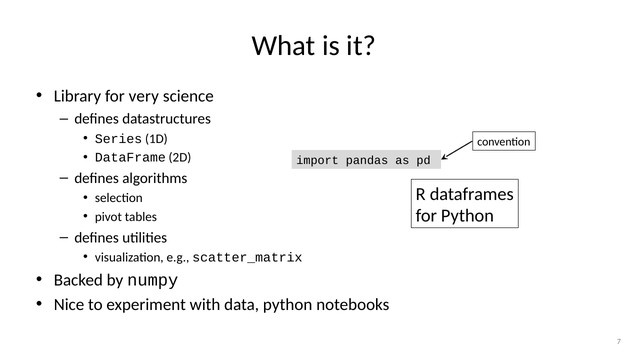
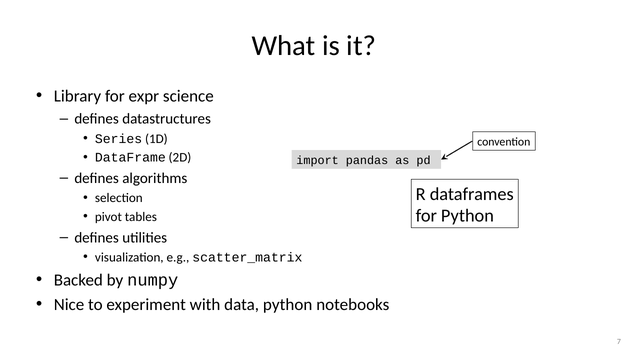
very: very -> expr
